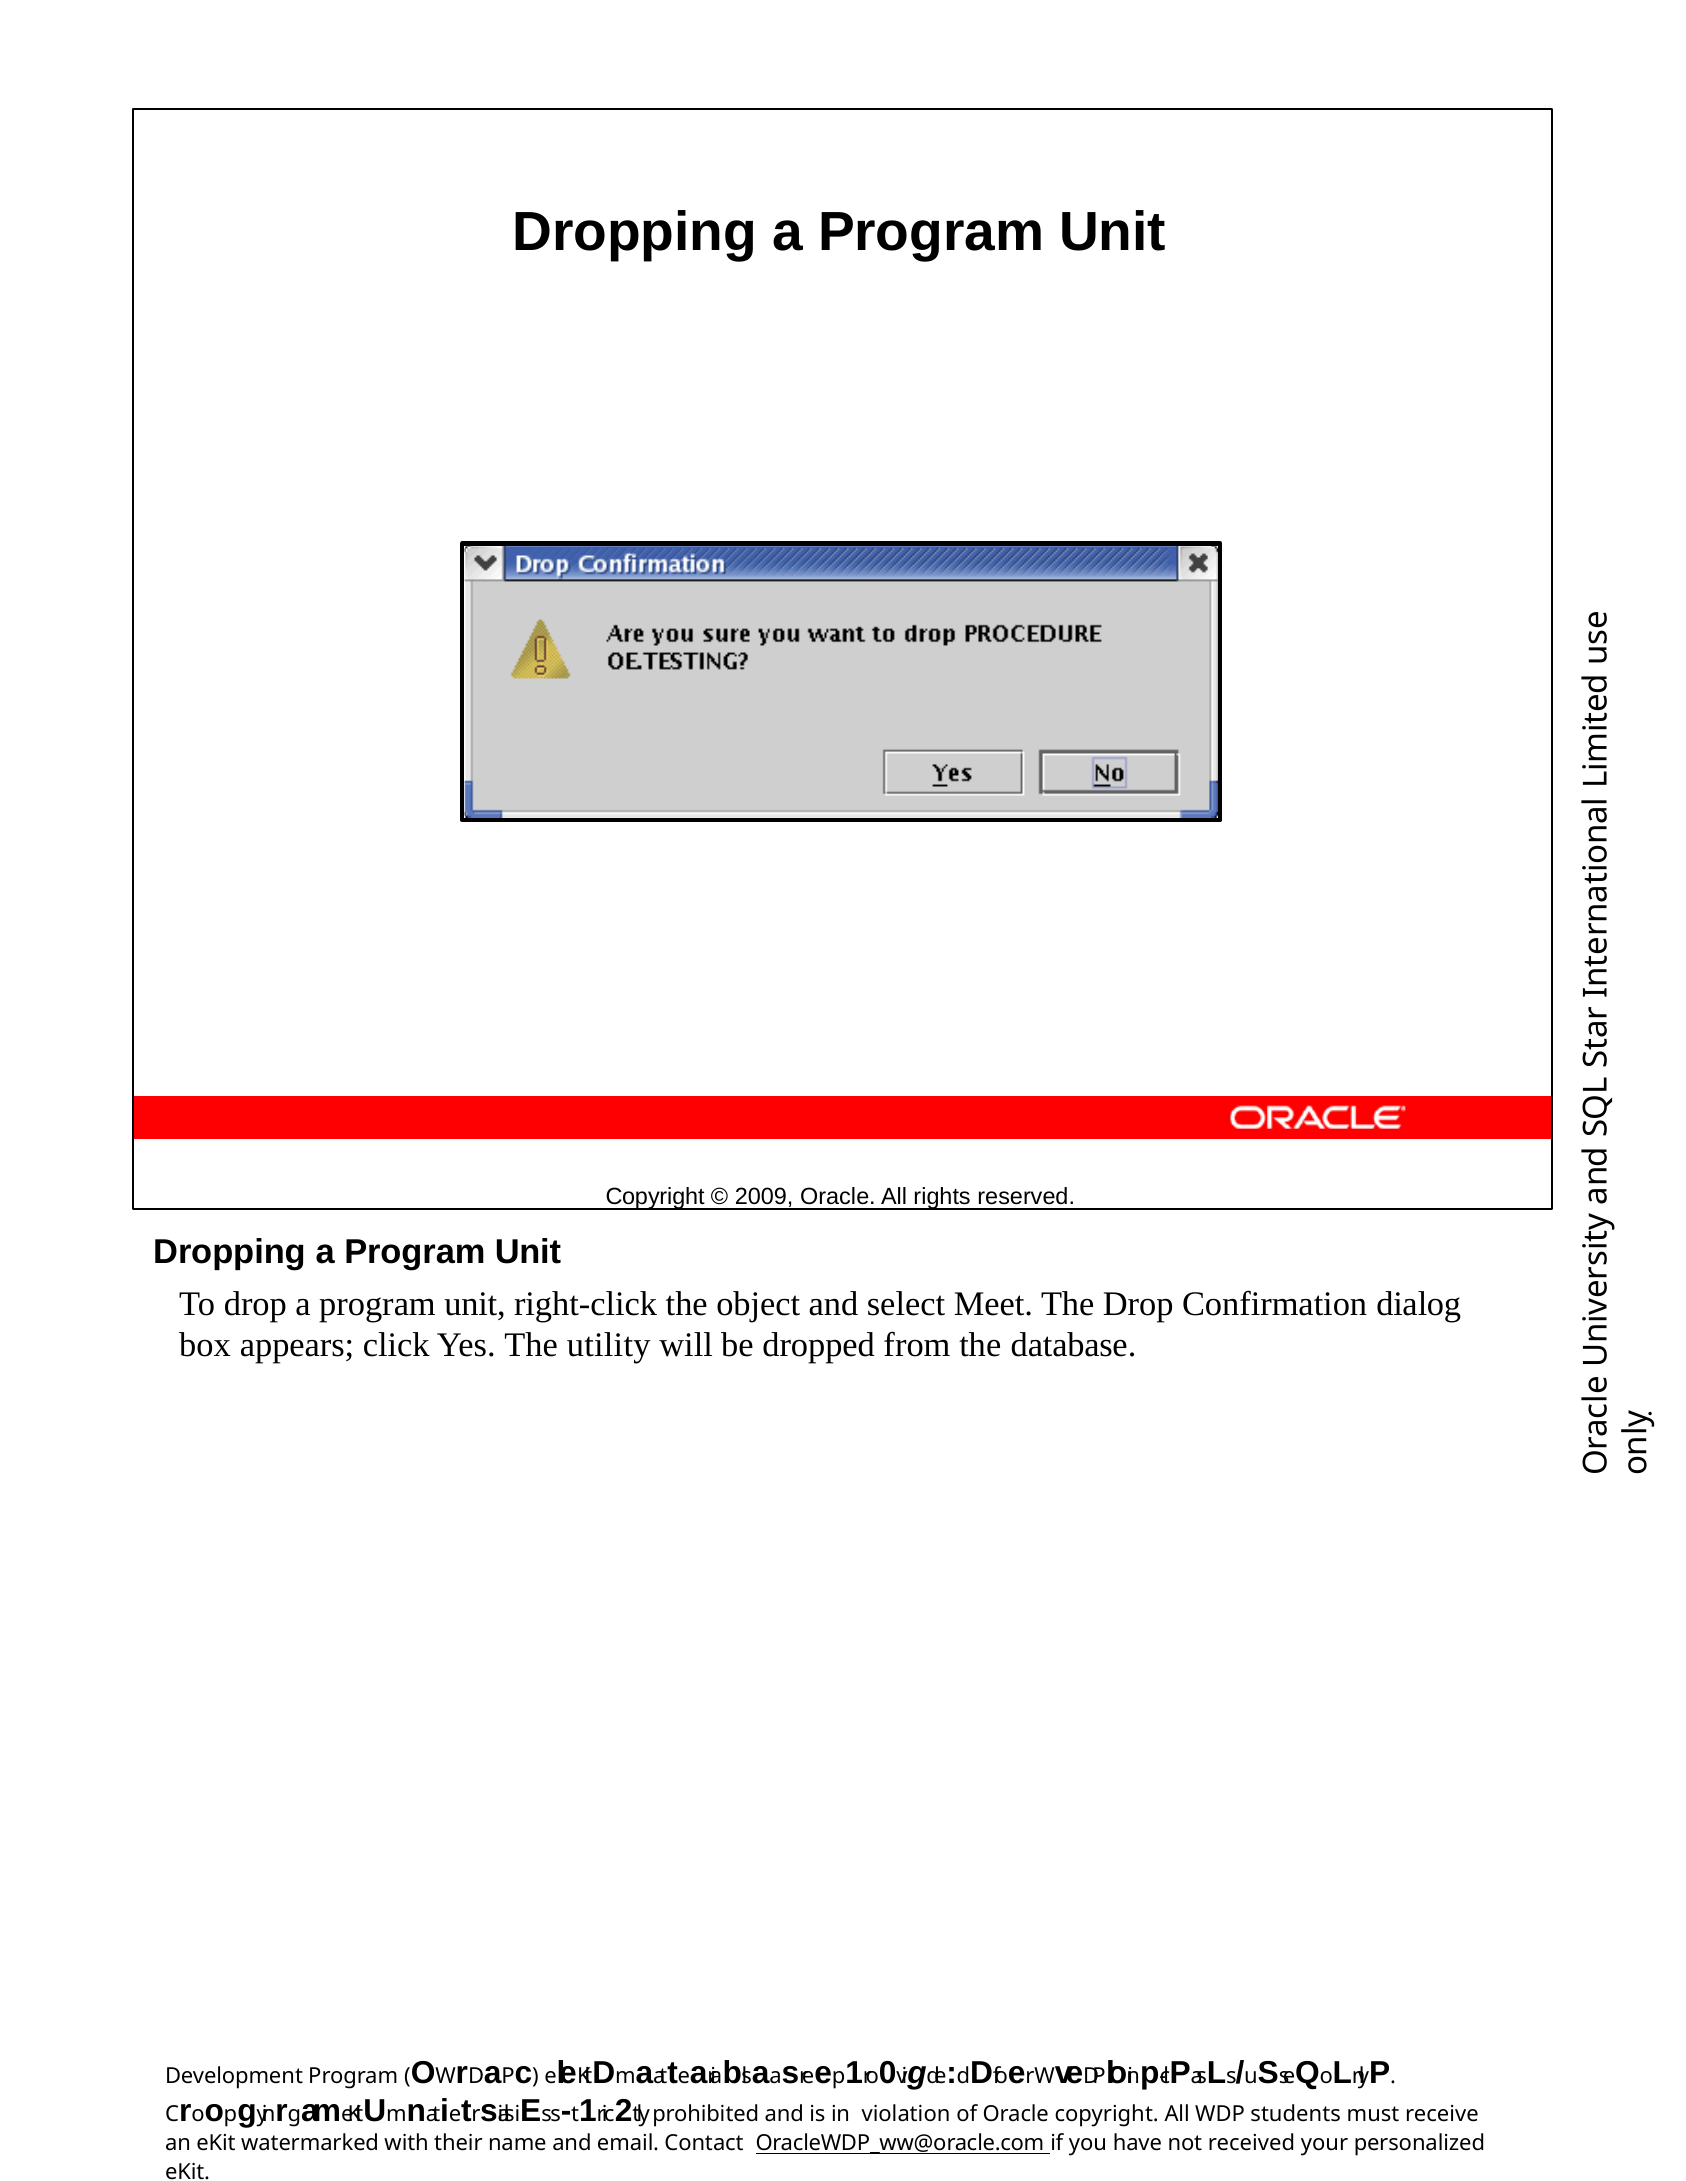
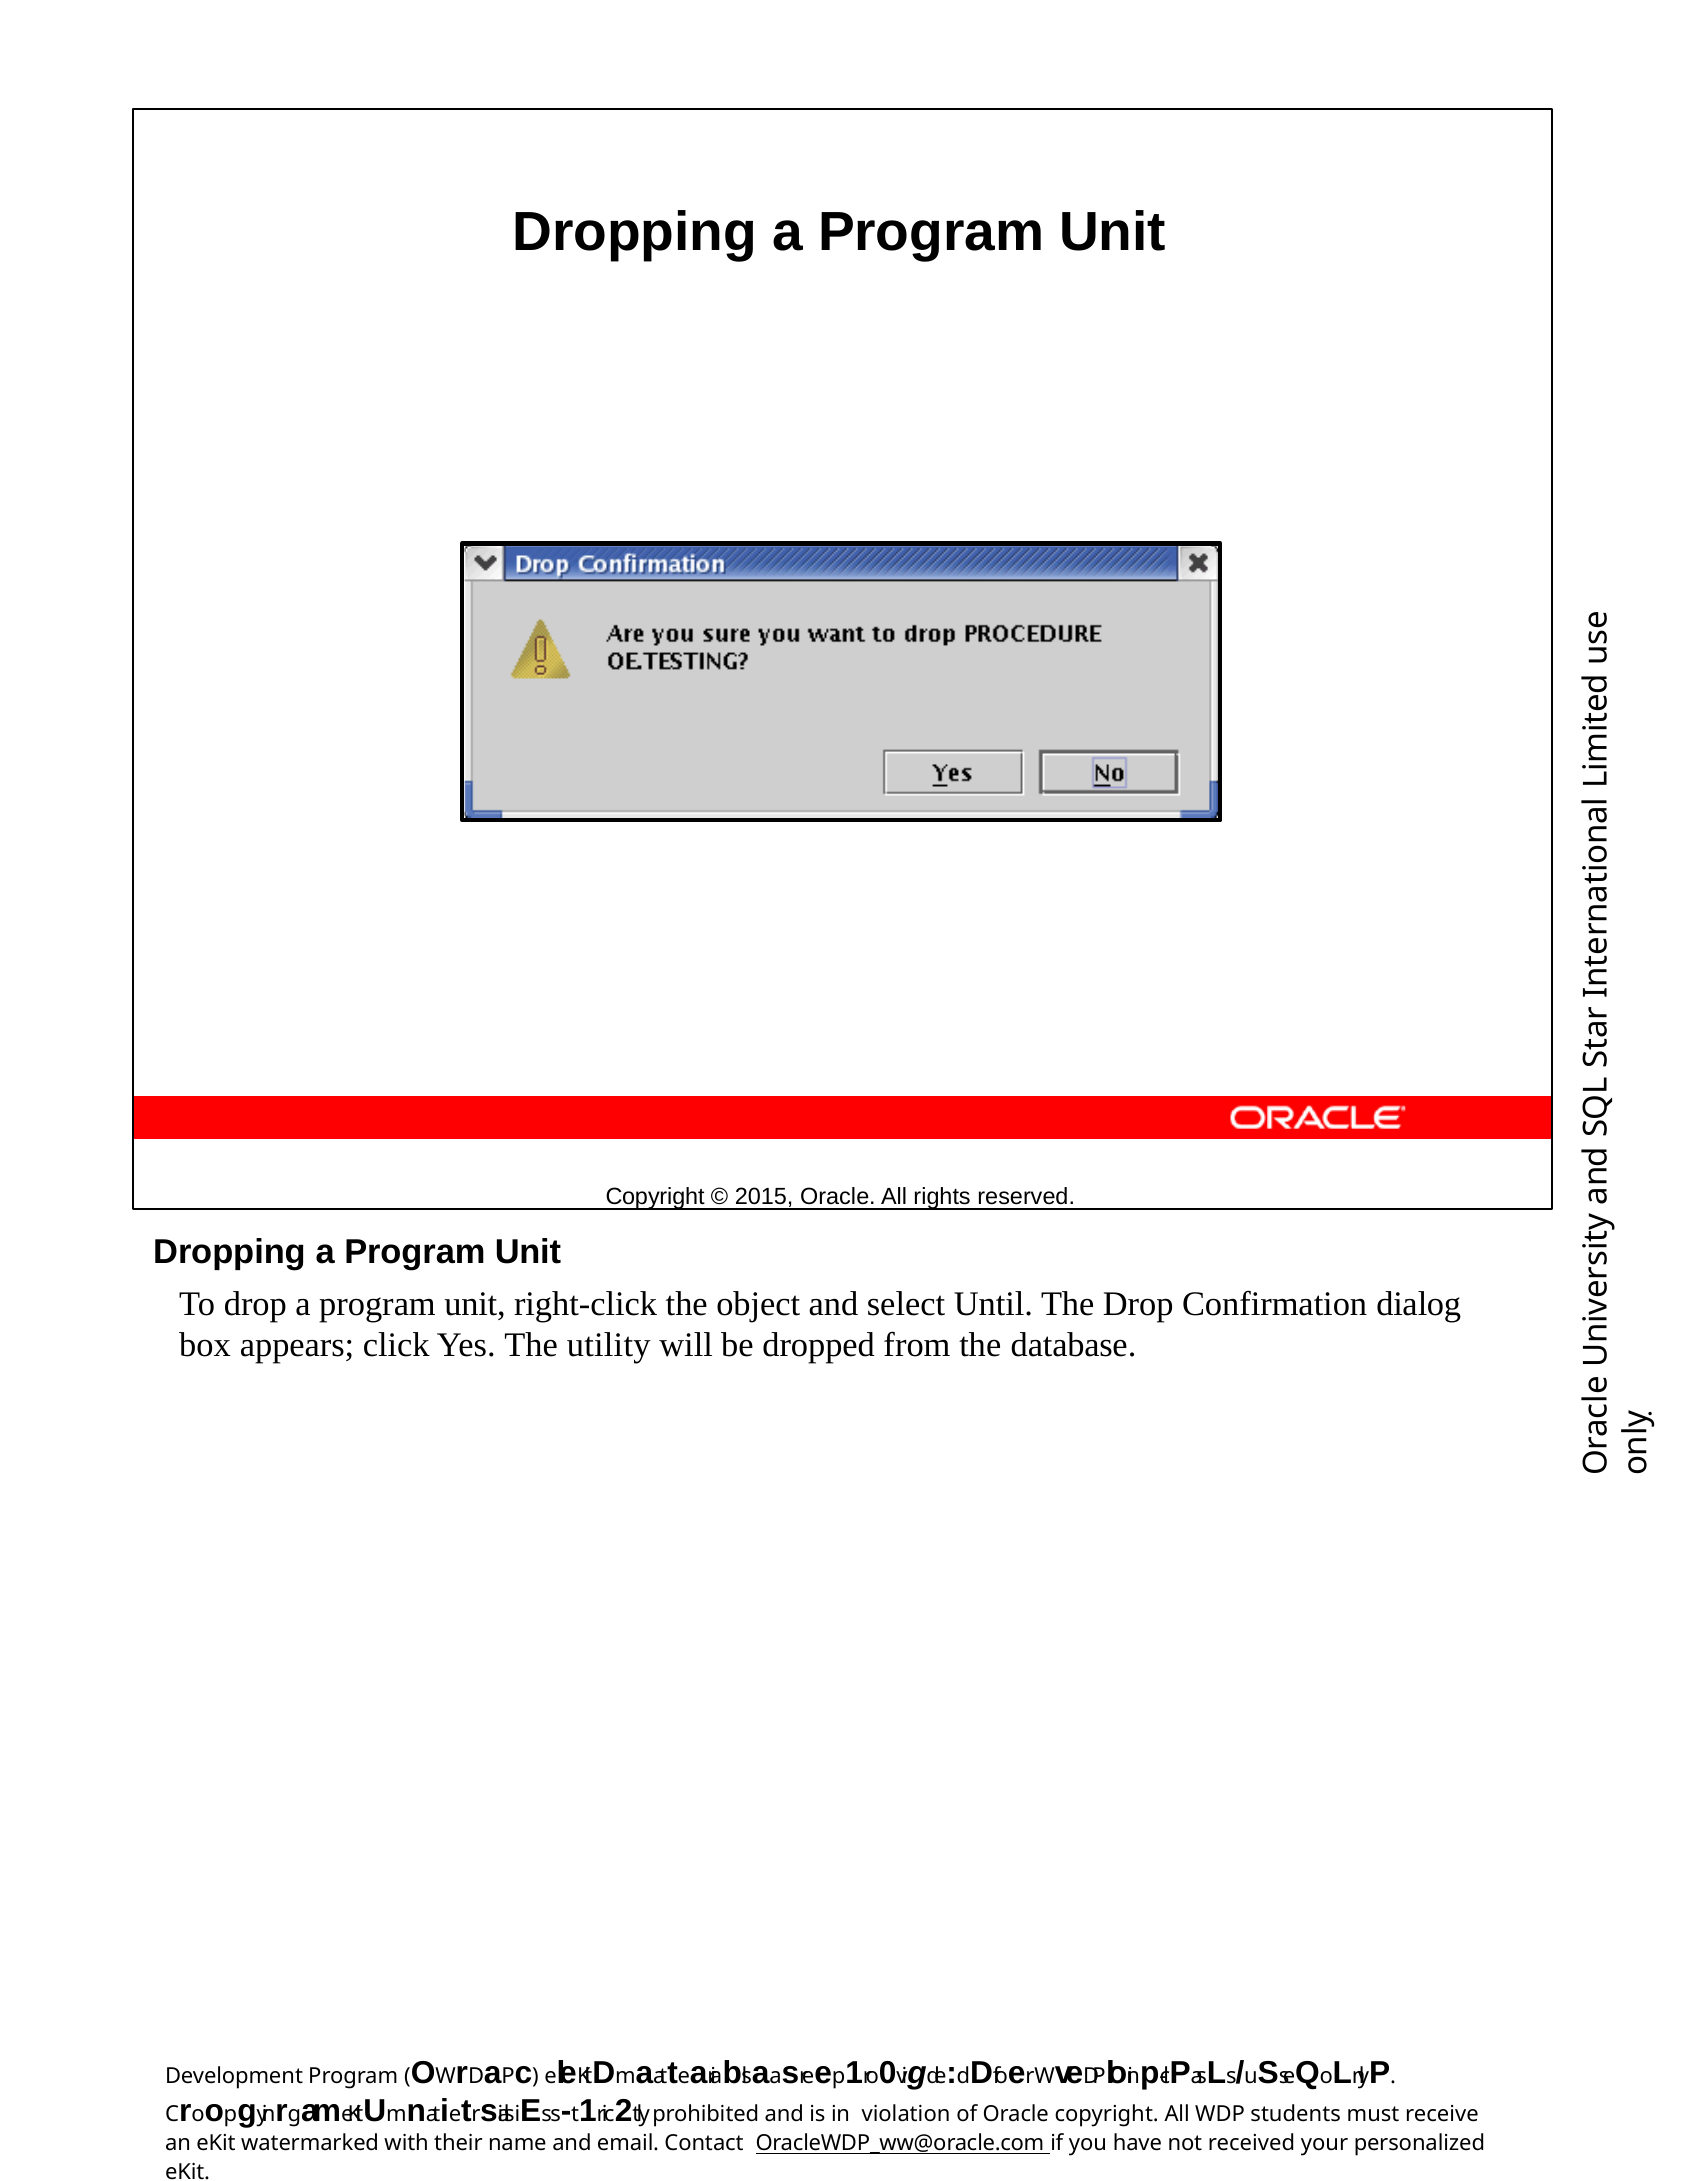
2009: 2009 -> 2015
Meet: Meet -> Until
